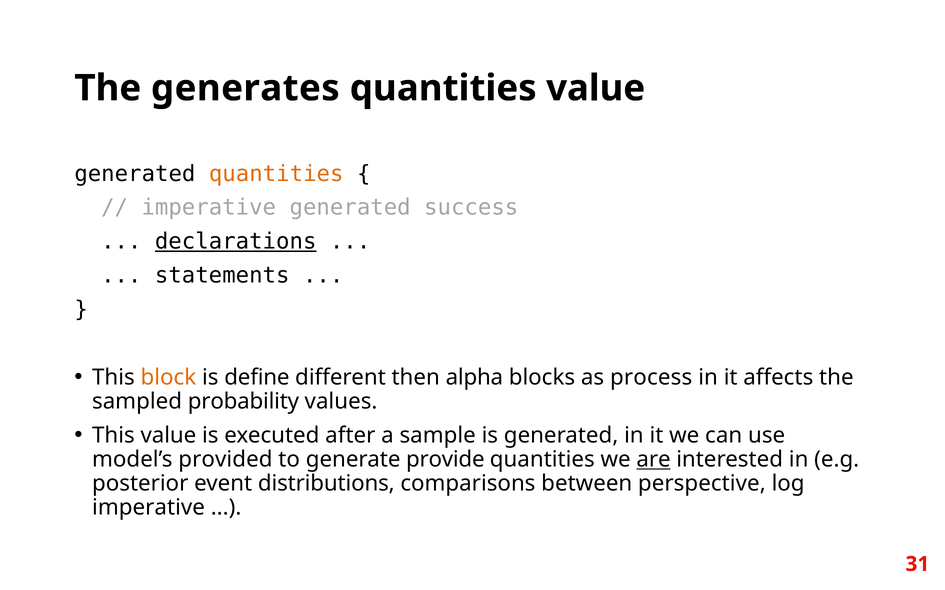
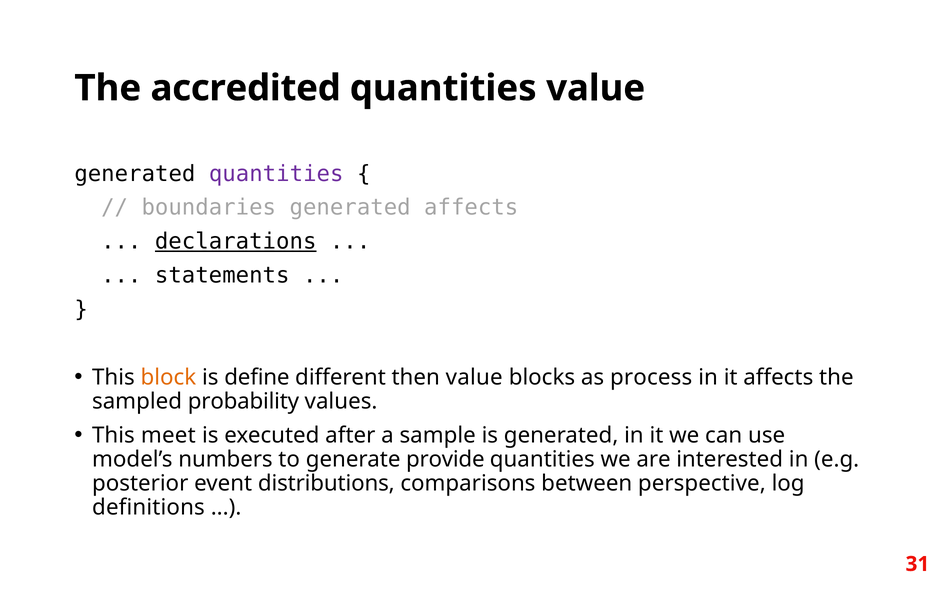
generates: generates -> accredited
quantities at (276, 174) colour: orange -> purple
imperative at (209, 208): imperative -> boundaries
generated success: success -> affects
then alpha: alpha -> value
This value: value -> meet
provided: provided -> numbers
are underline: present -> none
imperative at (149, 508): imperative -> definitions
